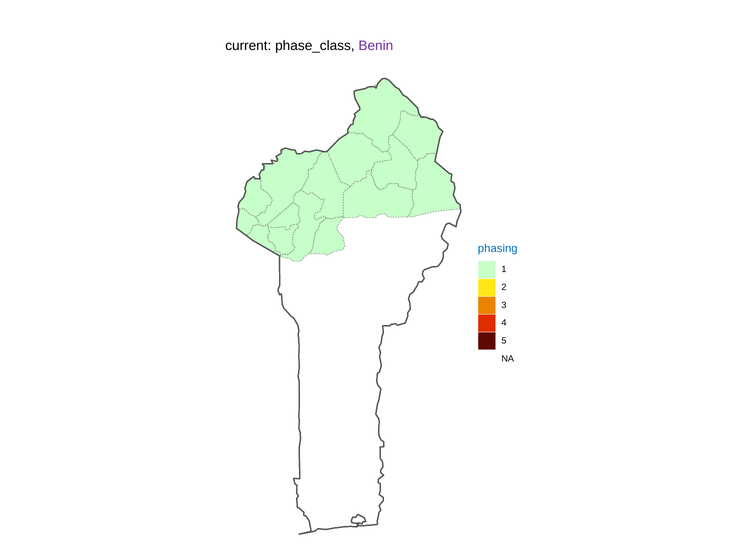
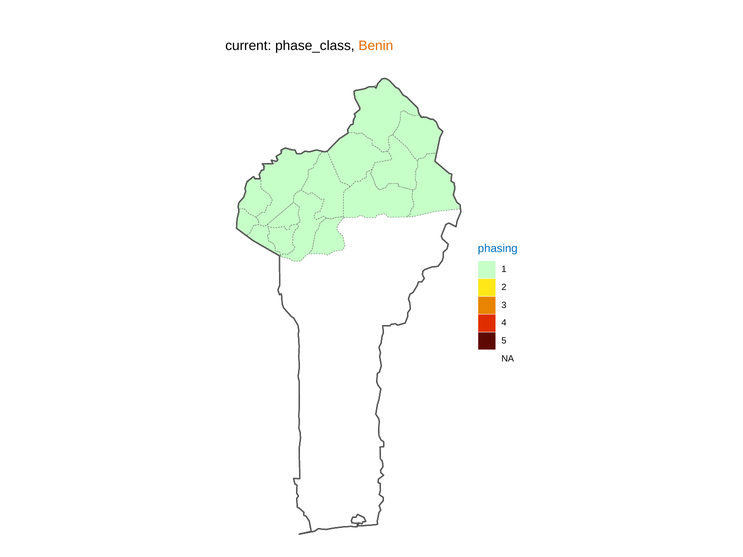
Benin colour: purple -> orange
